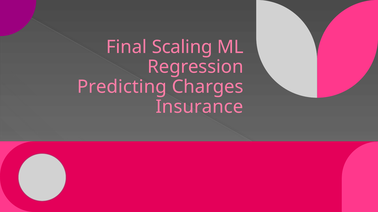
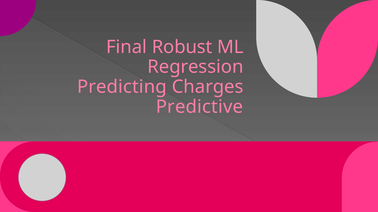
Scaling: Scaling -> Robust
Insurance: Insurance -> Predictive
